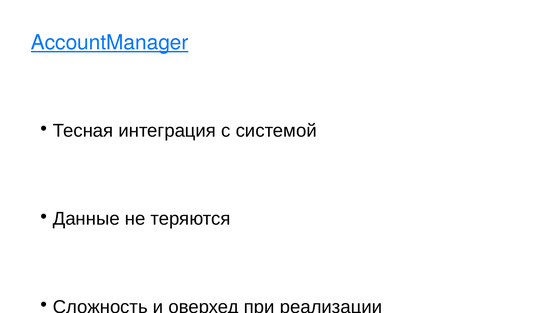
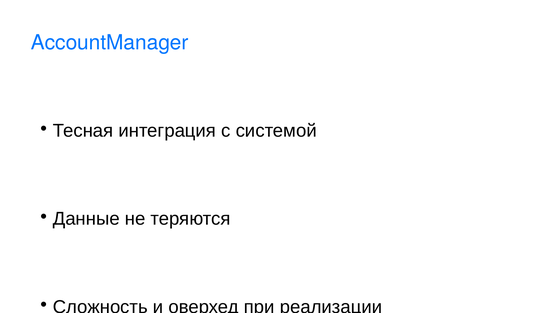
AccountManager underline: present -> none
